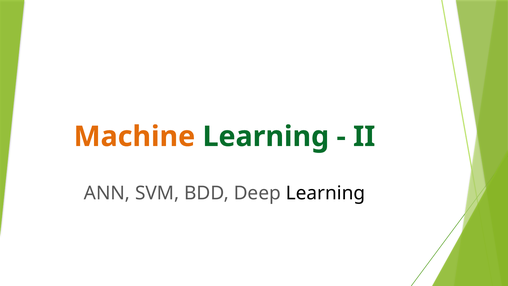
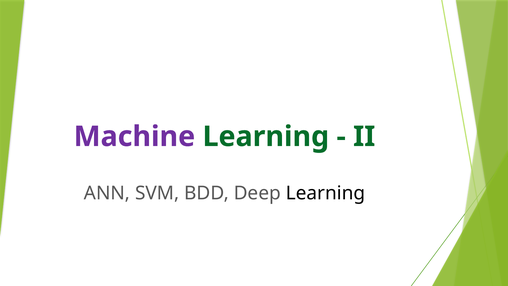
Machine colour: orange -> purple
